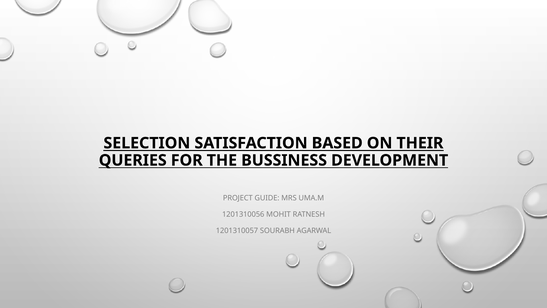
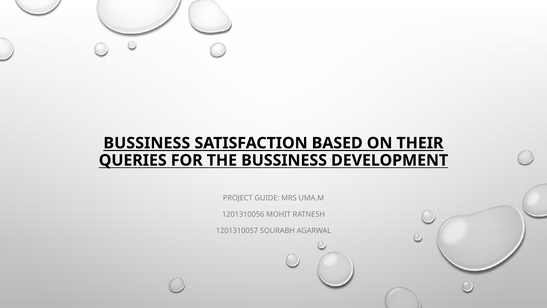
SELECTION at (147, 143): SELECTION -> BUSSINESS
